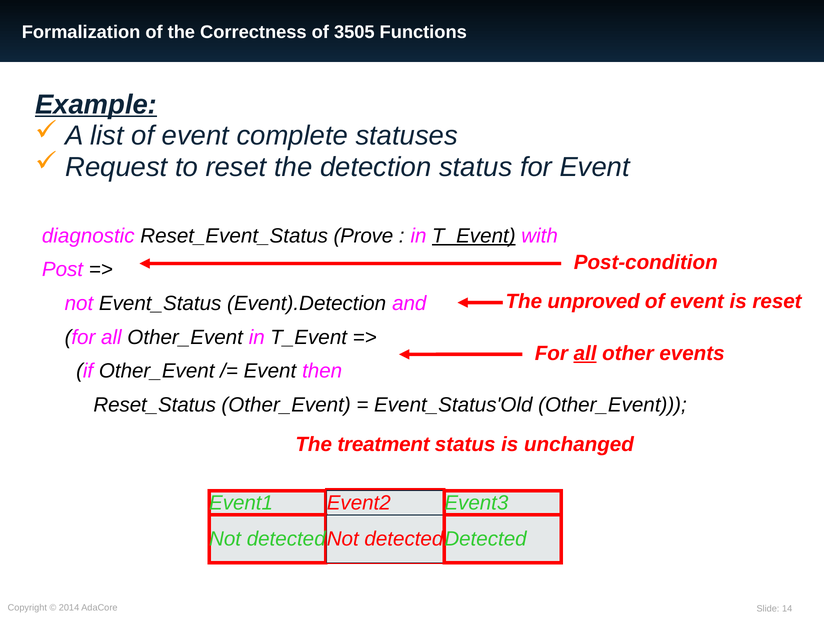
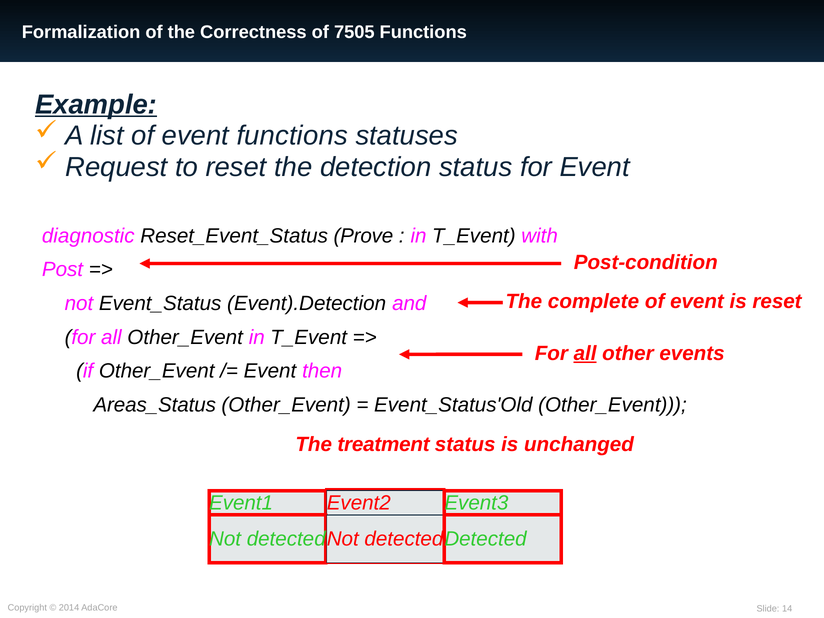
3505: 3505 -> 7505
event complete: complete -> functions
T_Event at (474, 236) underline: present -> none
unproved: unproved -> complete
Reset_Status: Reset_Status -> Areas_Status
